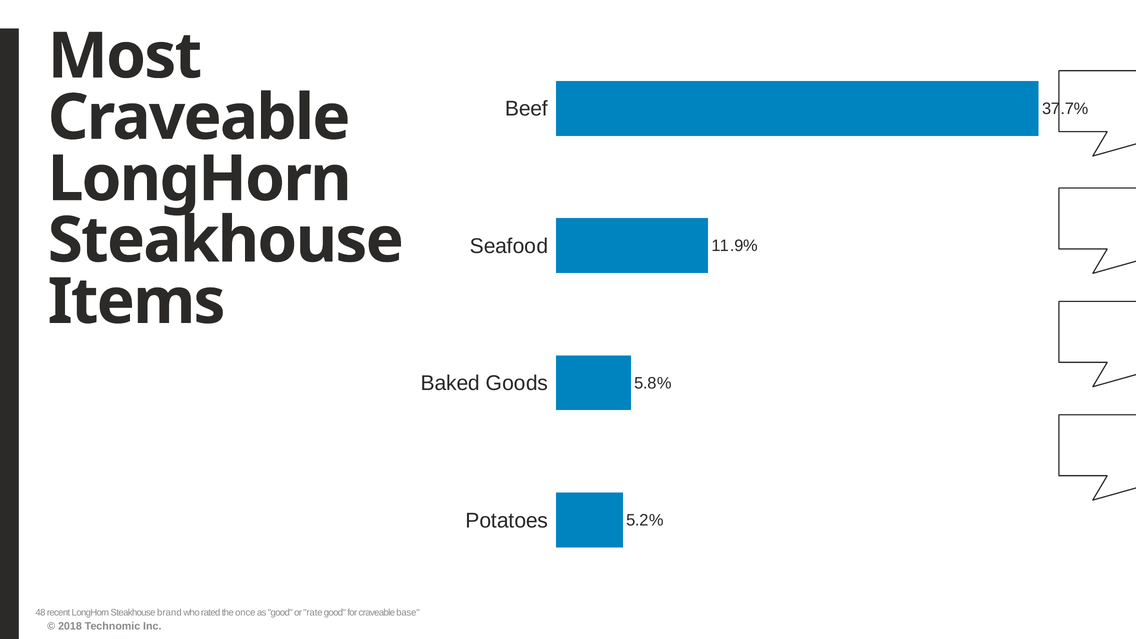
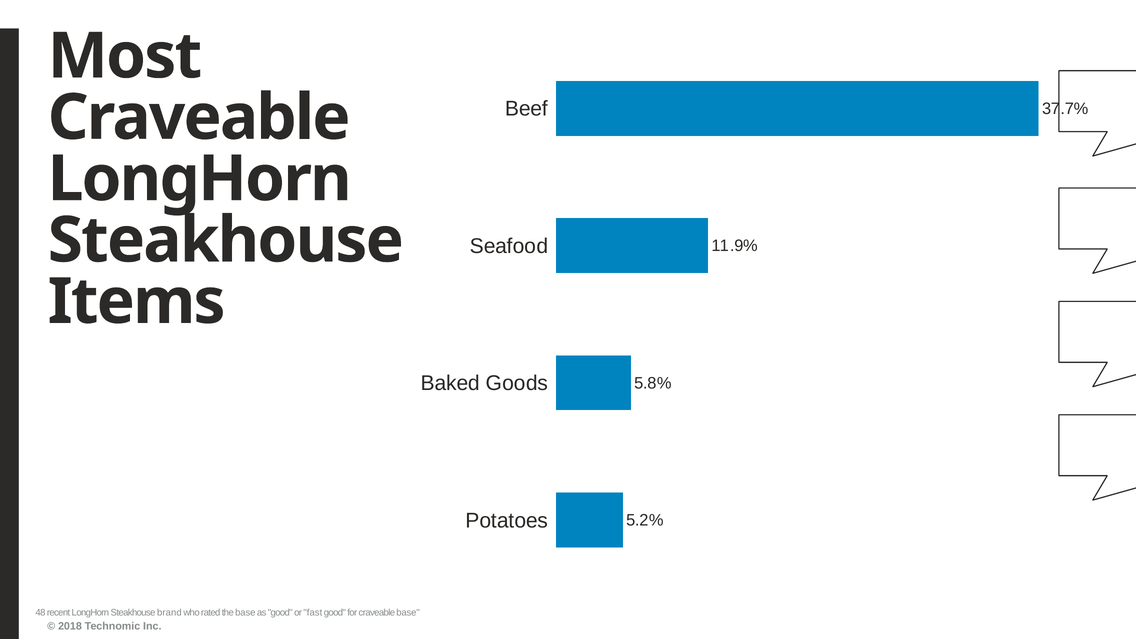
the once: once -> base
rate: rate -> fast
